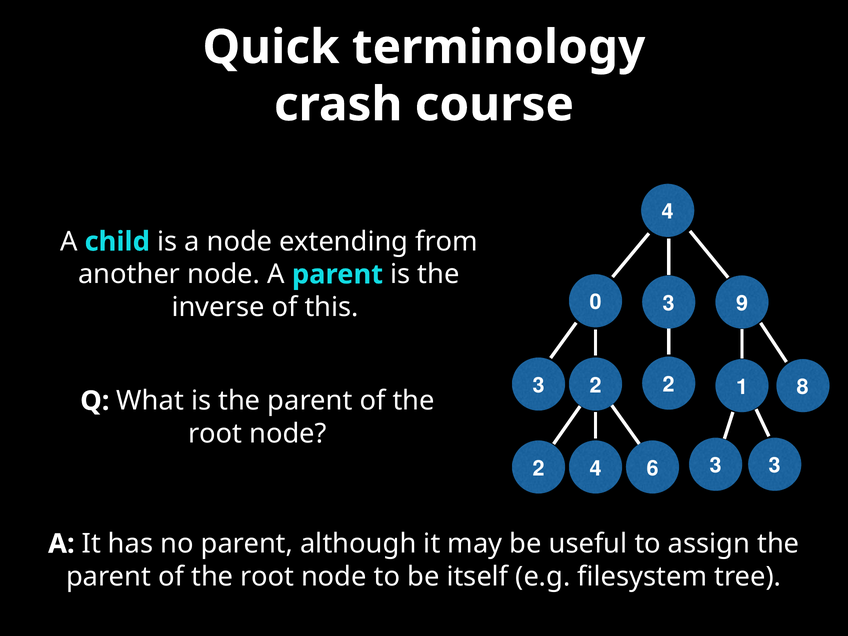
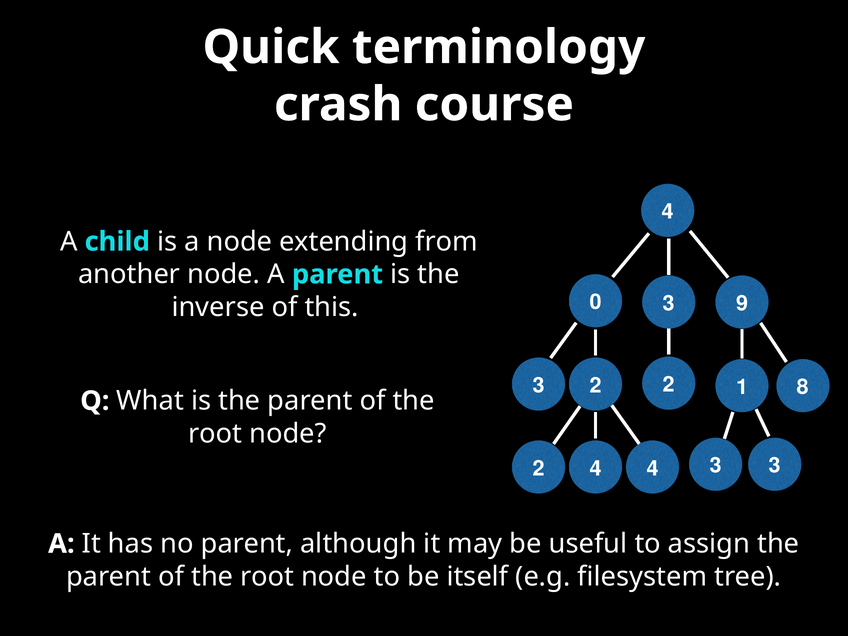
6 at (653, 468): 6 -> 4
